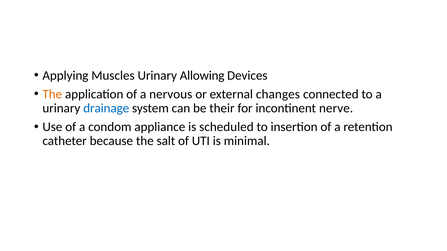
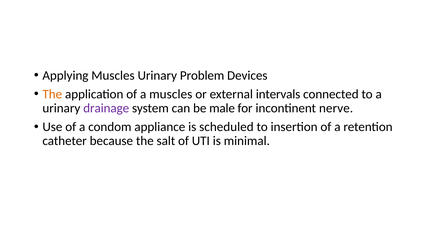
Allowing: Allowing -> Problem
a nervous: nervous -> muscles
changes: changes -> intervals
drainage colour: blue -> purple
their: their -> male
